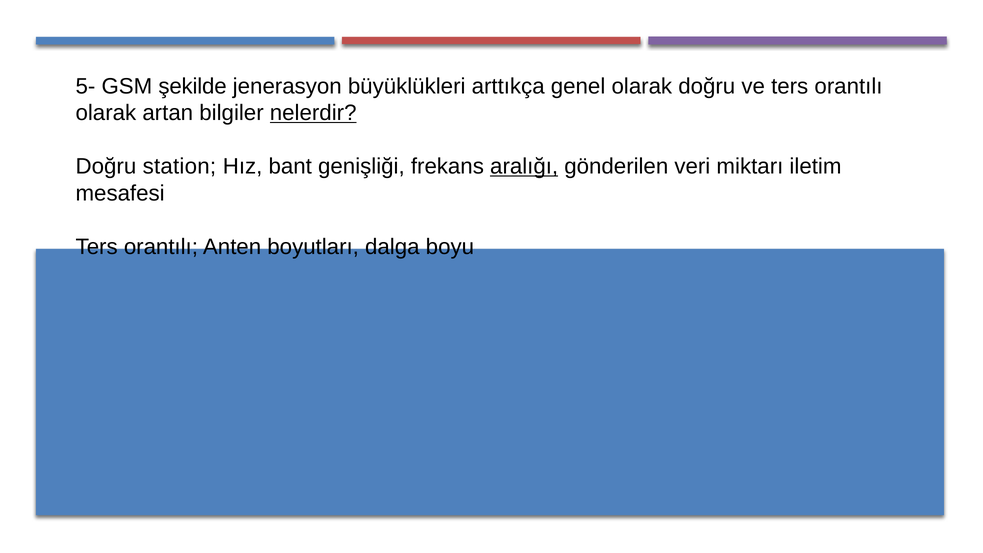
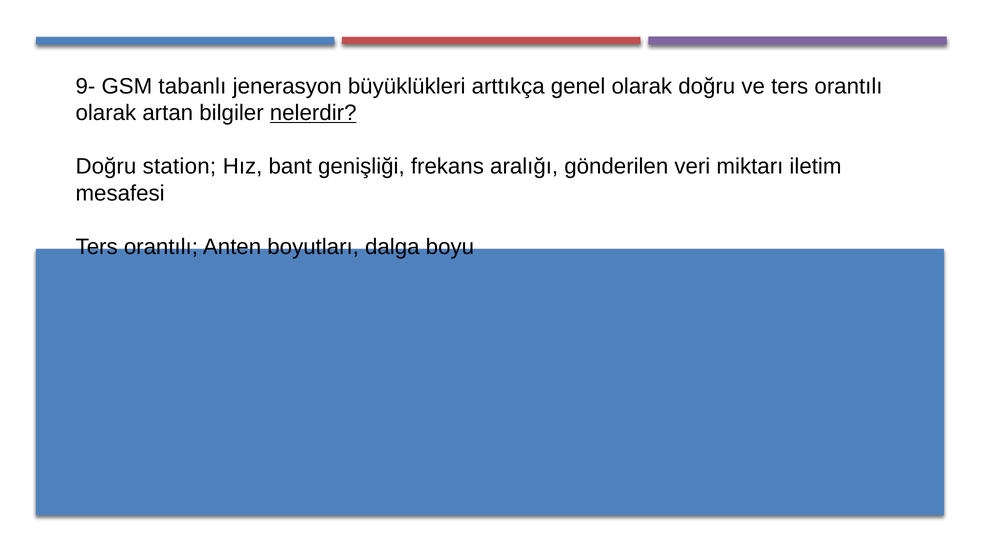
5-: 5- -> 9-
şekilde: şekilde -> tabanlı
aralığı underline: present -> none
